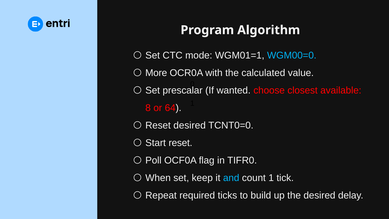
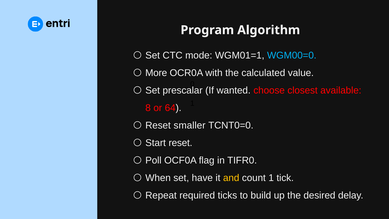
Reset desired: desired -> smaller
keep: keep -> have
and colour: light blue -> yellow
